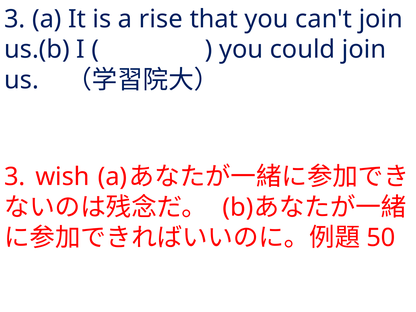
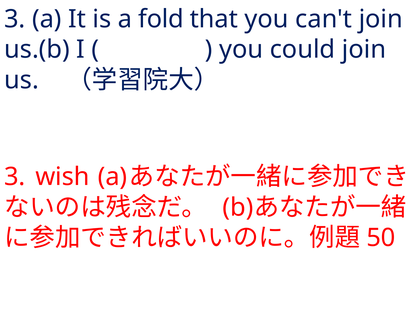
rise: rise -> fold
